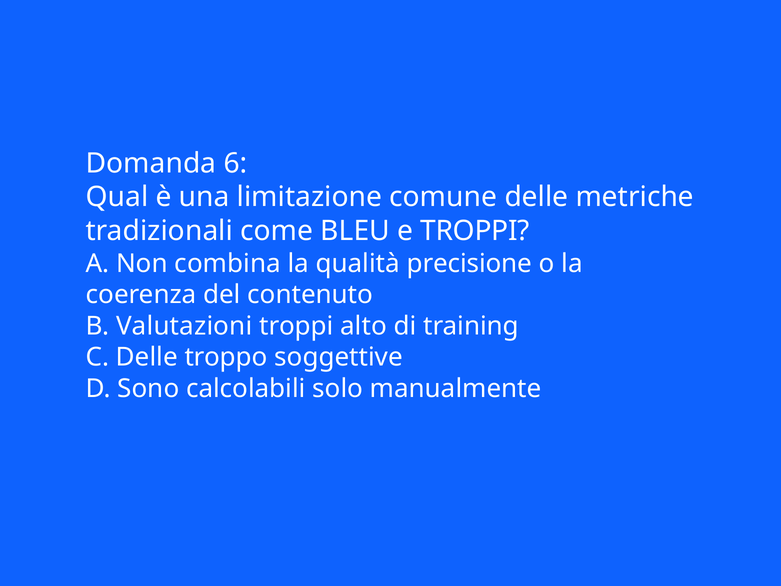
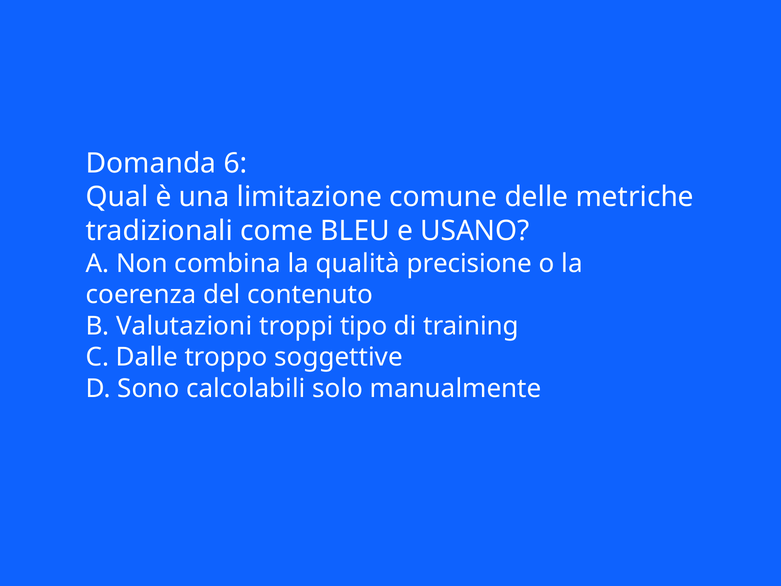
e TROPPI: TROPPI -> USANO
alto: alto -> tipo
C Delle: Delle -> Dalle
